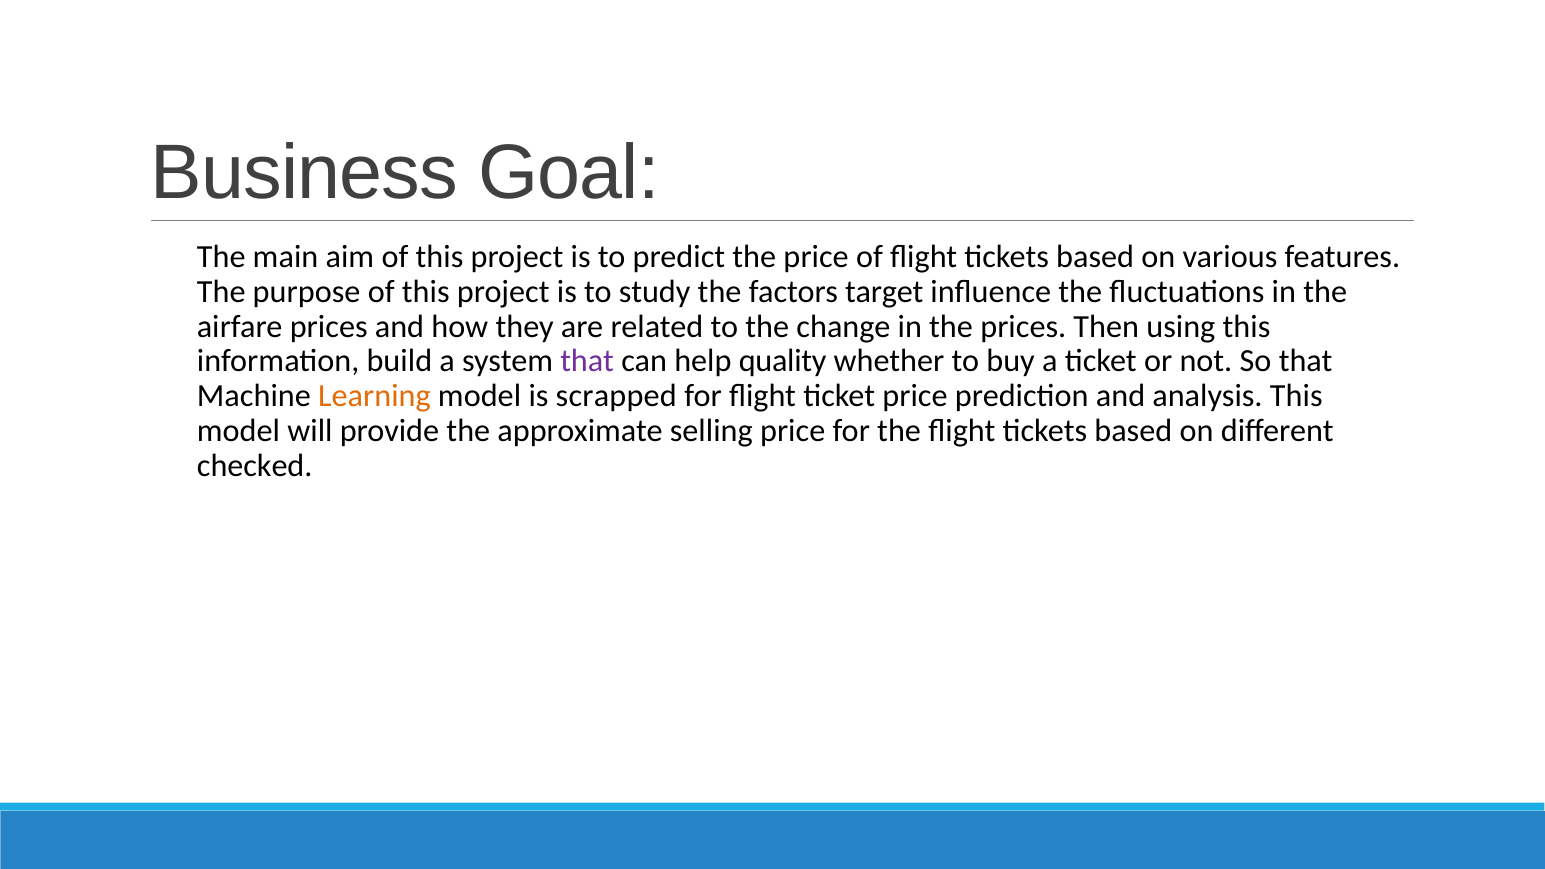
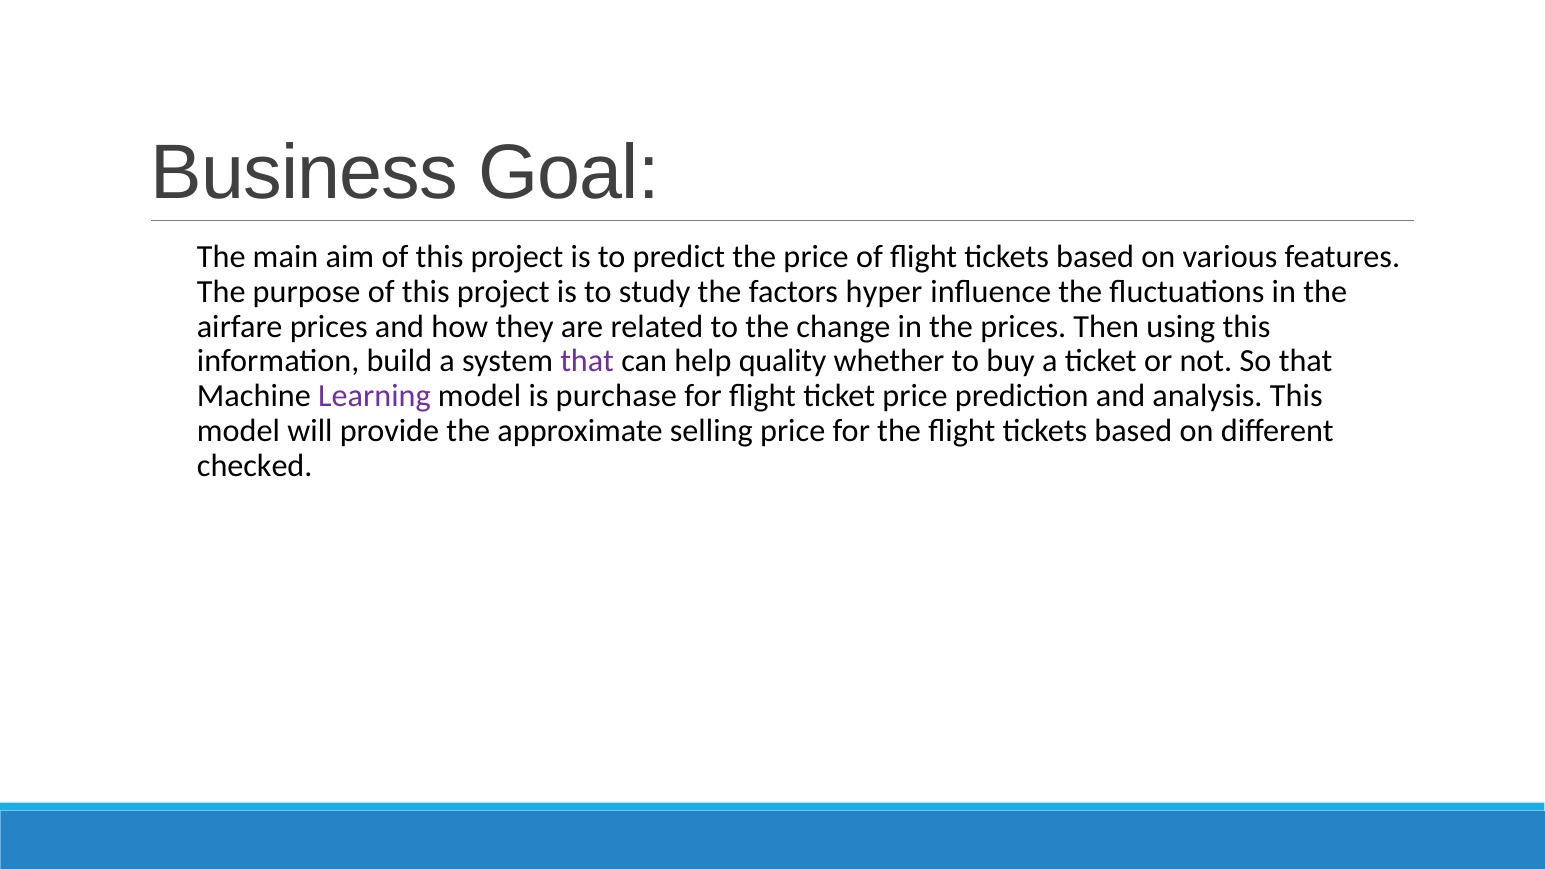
target: target -> hyper
Learning colour: orange -> purple
scrapped: scrapped -> purchase
